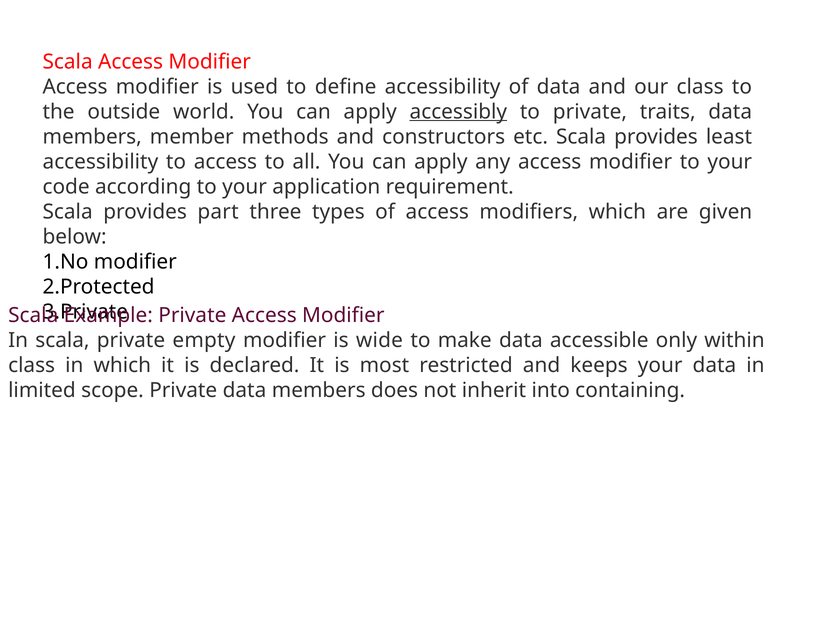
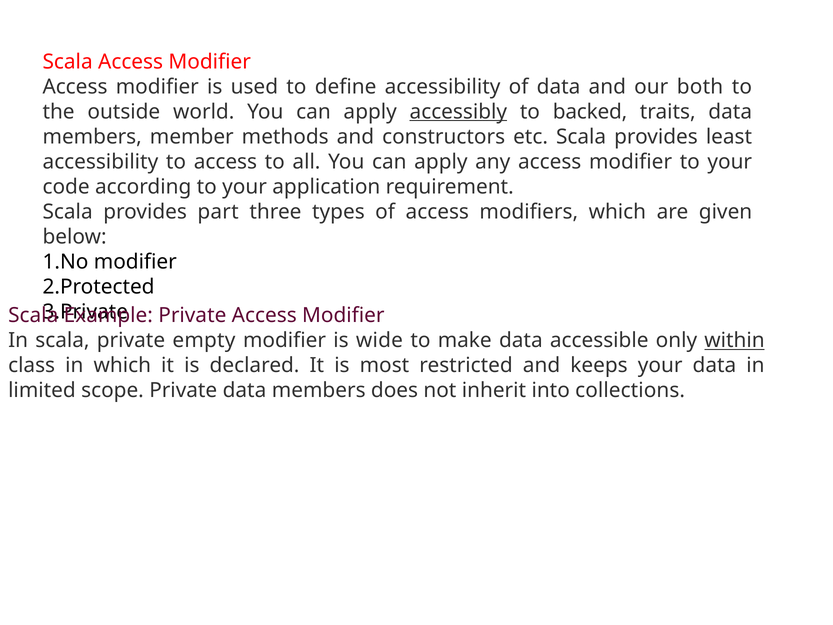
our class: class -> both
to private: private -> backed
within underline: none -> present
containing: containing -> collections
